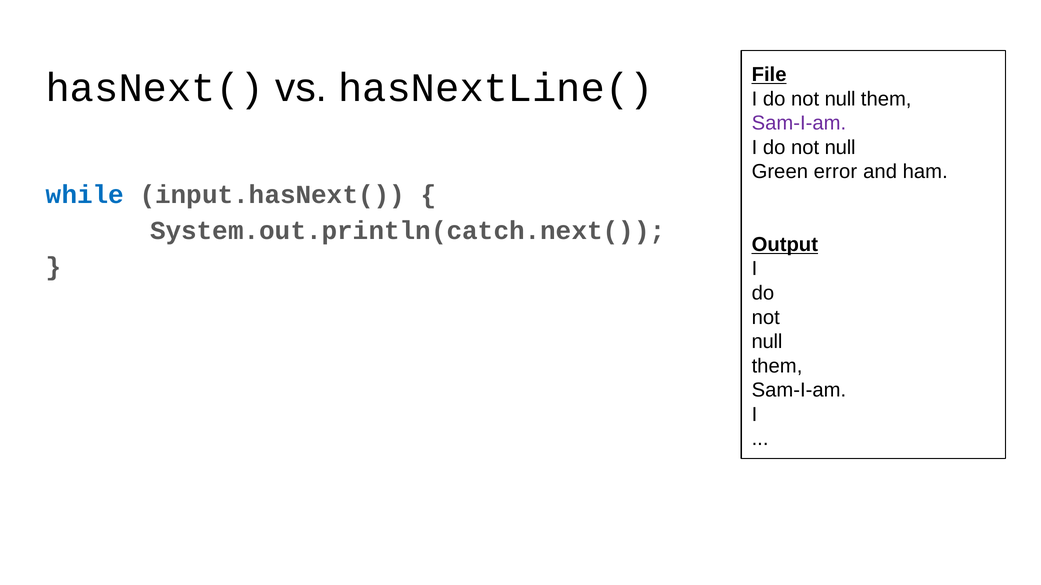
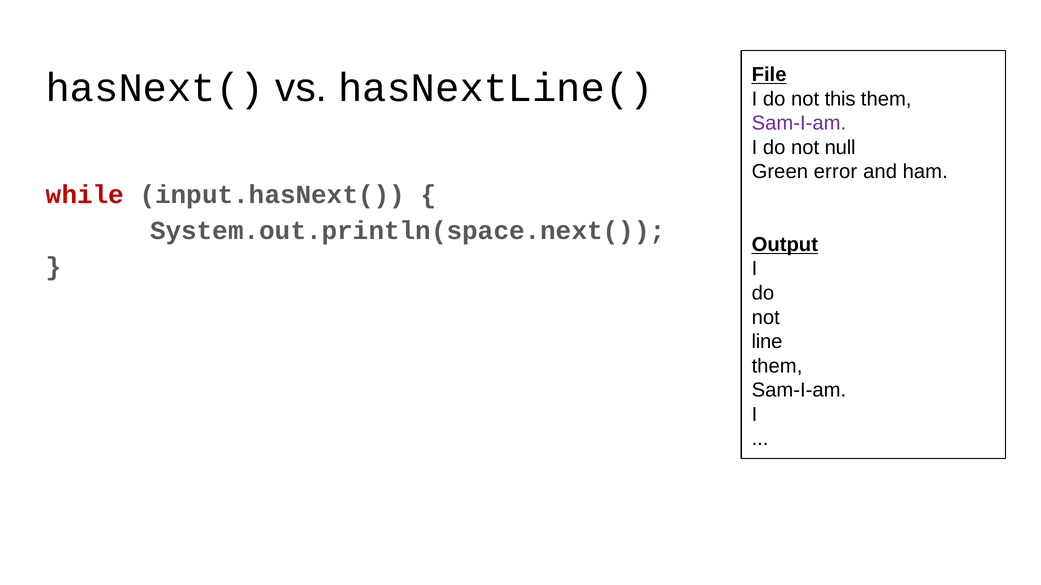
null at (840, 99): null -> this
while colour: blue -> red
System.out.println(catch.next(: System.out.println(catch.next( -> System.out.println(space.next(
null at (767, 342): null -> line
